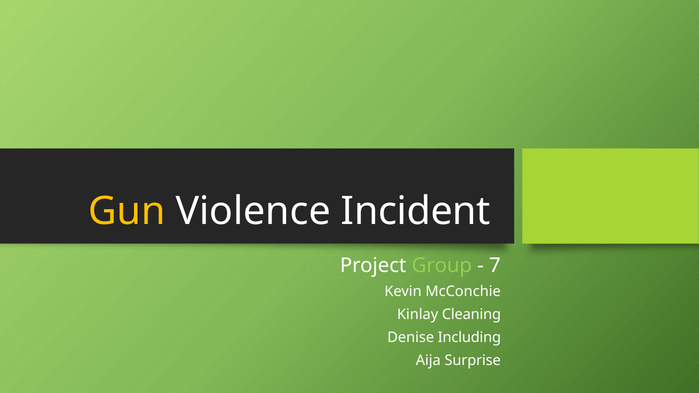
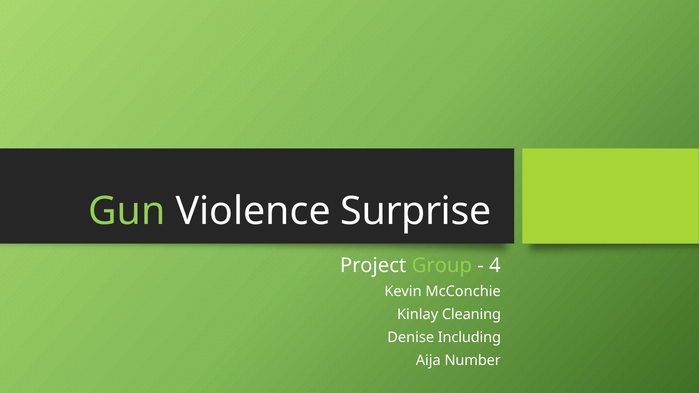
Gun colour: yellow -> light green
Incident: Incident -> Surprise
7: 7 -> 4
Surprise: Surprise -> Number
